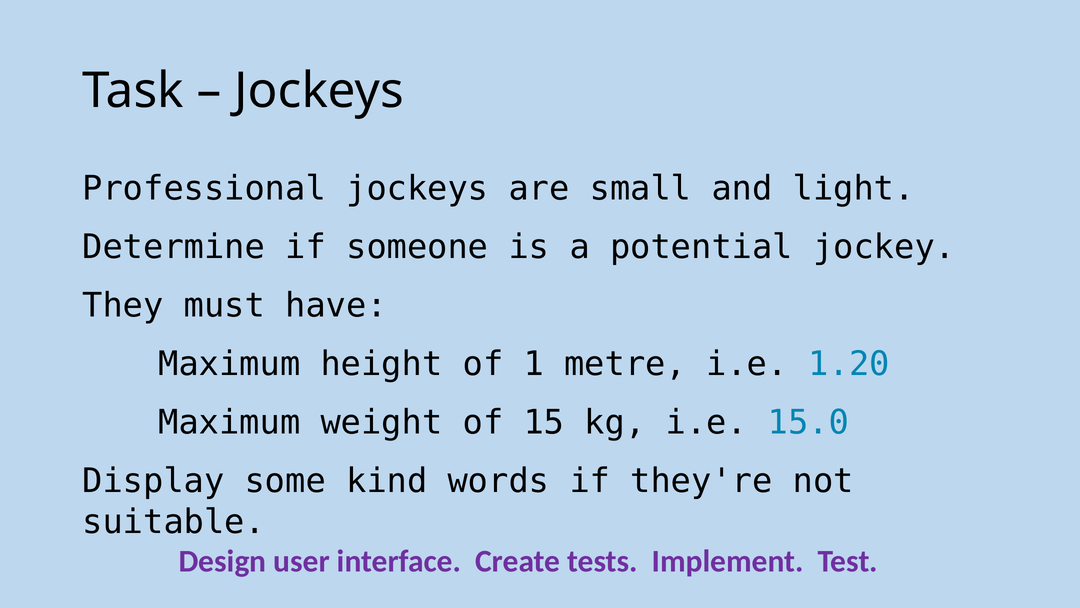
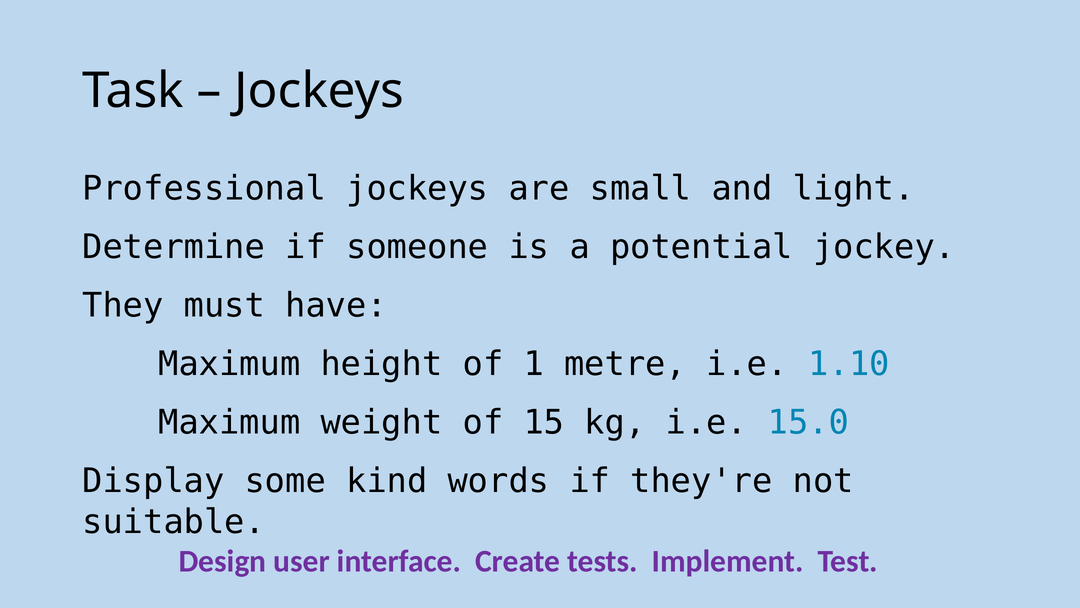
1.20: 1.20 -> 1.10
